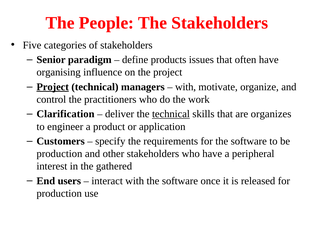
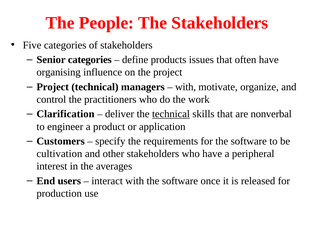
Senior paradigm: paradigm -> categories
Project at (53, 87) underline: present -> none
organizes: organizes -> nonverbal
production at (59, 154): production -> cultivation
gathered: gathered -> averages
